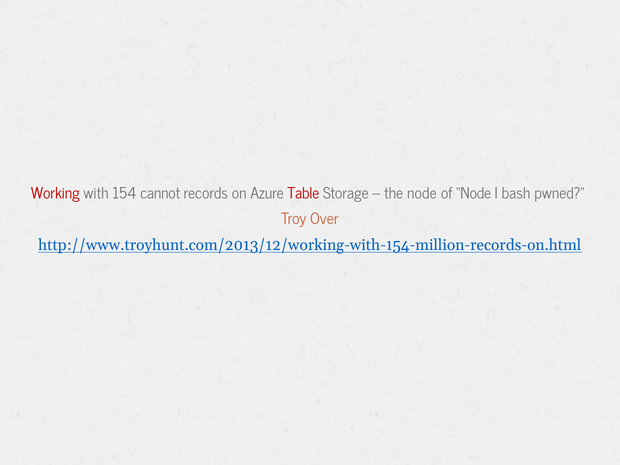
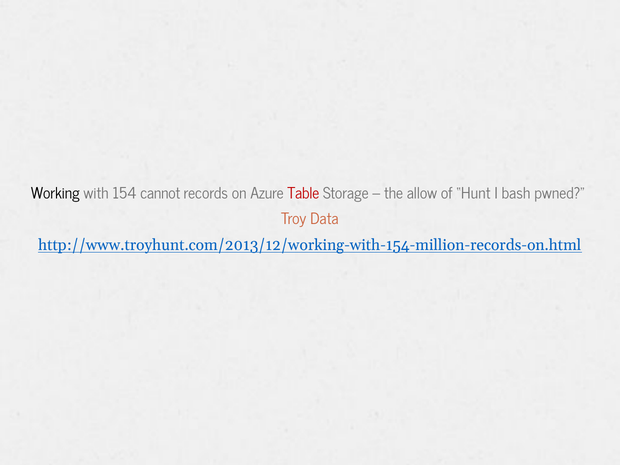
Working colour: red -> black
the node: node -> allow
of Node: Node -> Hunt
Over: Over -> Data
